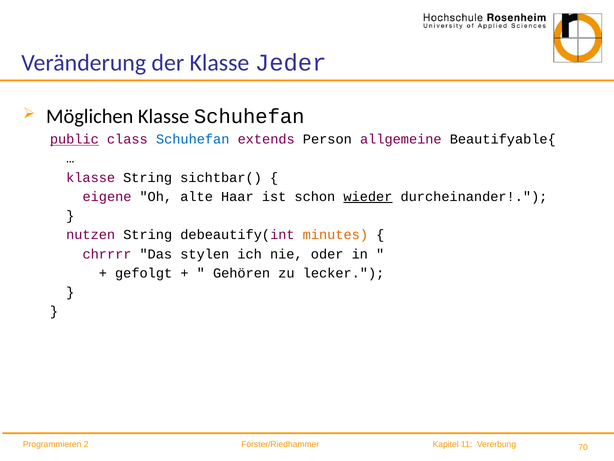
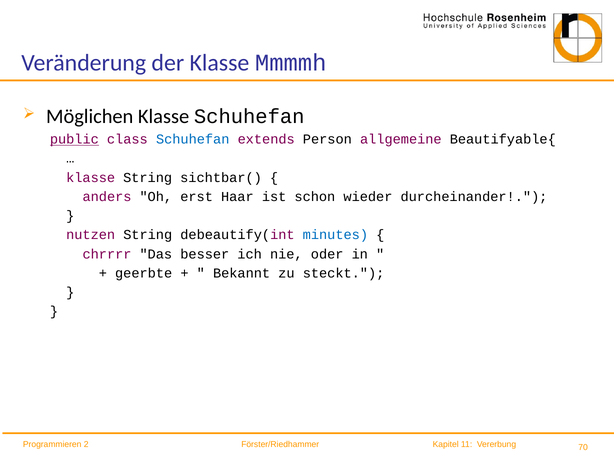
Jeder: Jeder -> Mmmmh
eigene: eigene -> anders
alte: alte -> erst
wieder underline: present -> none
minutes colour: orange -> blue
stylen: stylen -> besser
gefolgt: gefolgt -> geerbte
Gehören: Gehören -> Bekannt
lecker: lecker -> steckt
